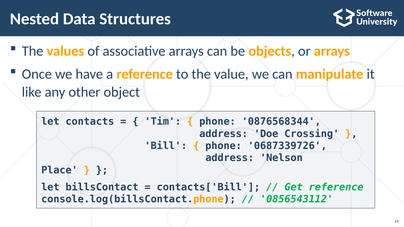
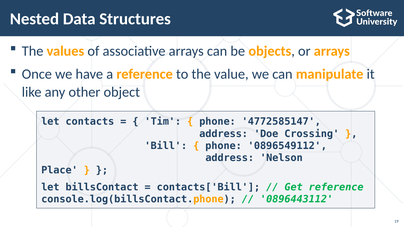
0876568344: 0876568344 -> 4772585147
0687339726: 0687339726 -> 0896549112
0856543112: 0856543112 -> 0896443112
